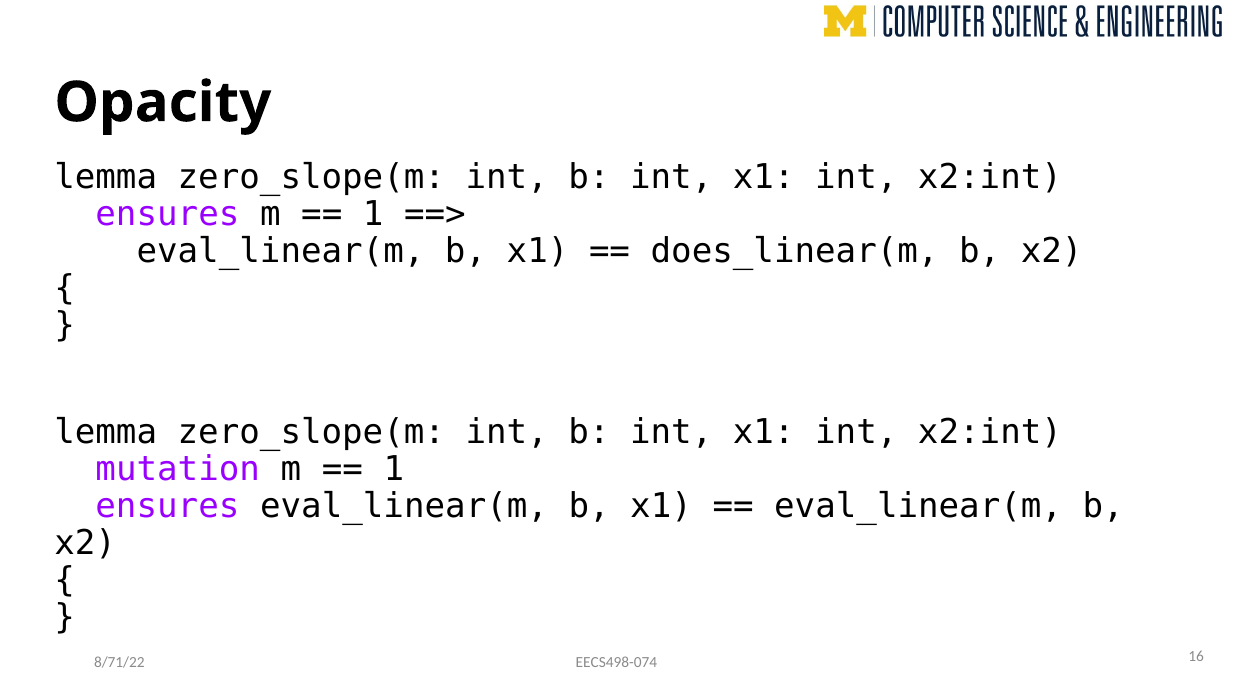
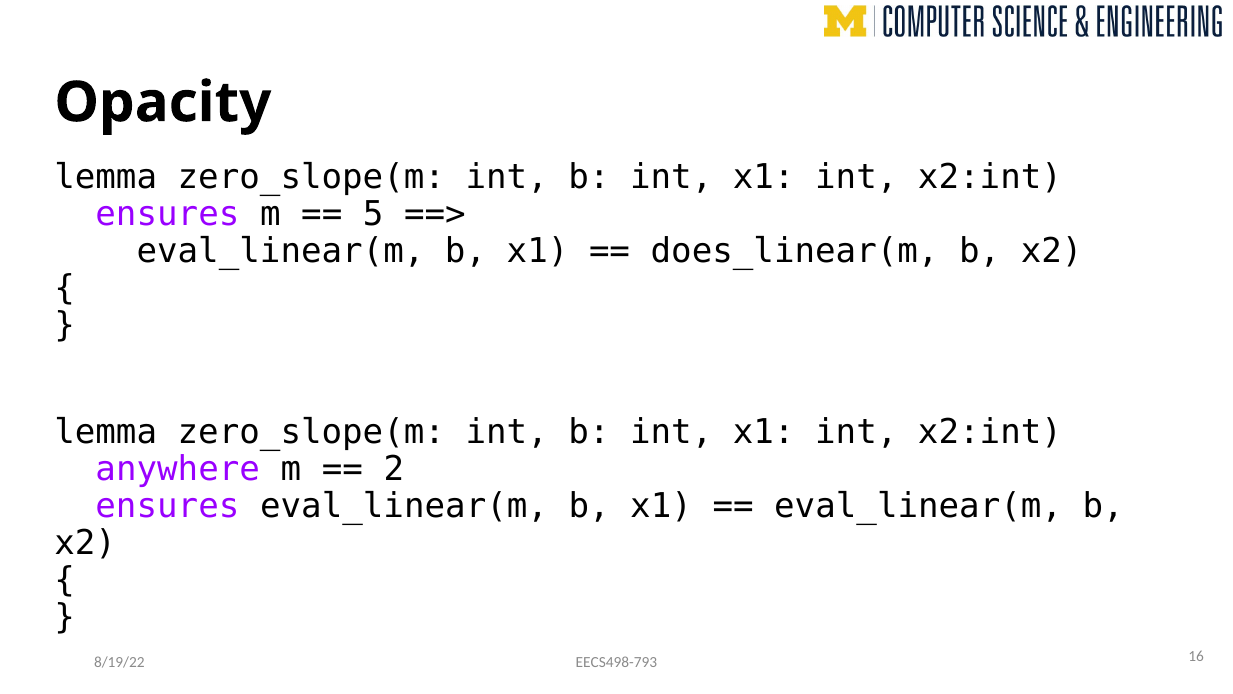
1 at (373, 214): 1 -> 5
mutation: mutation -> anywhere
1 at (394, 469): 1 -> 2
EECS498-074: EECS498-074 -> EECS498-793
8/71/22: 8/71/22 -> 8/19/22
